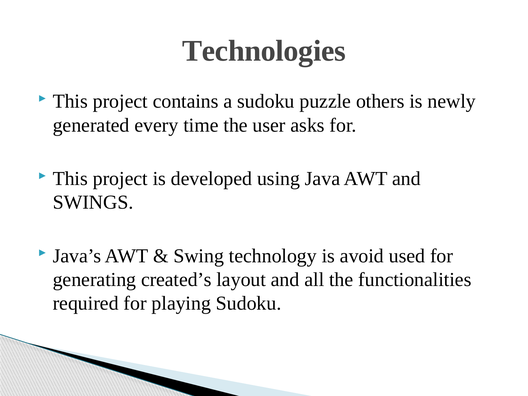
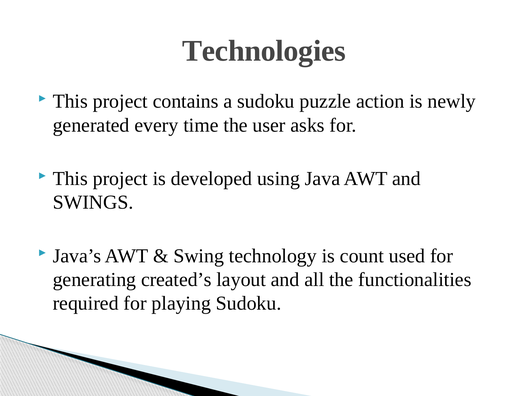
others: others -> action
avoid: avoid -> count
